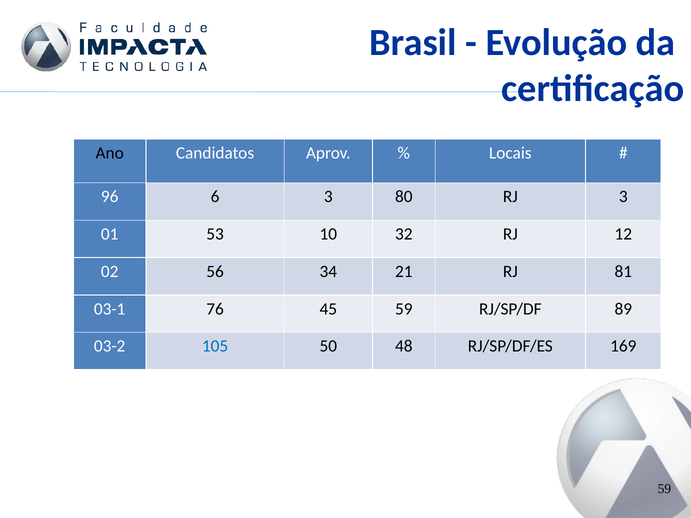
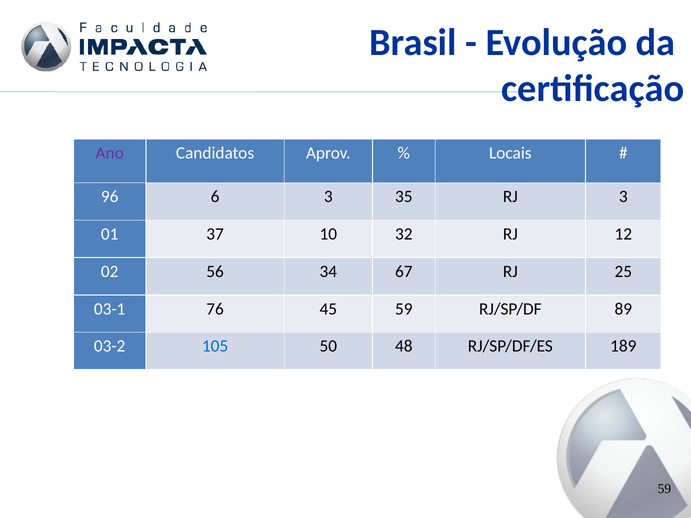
Ano colour: black -> purple
80: 80 -> 35
53: 53 -> 37
21: 21 -> 67
81: 81 -> 25
169: 169 -> 189
